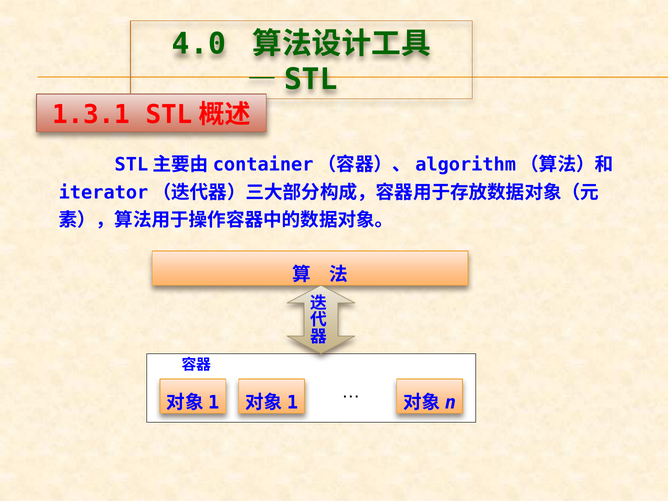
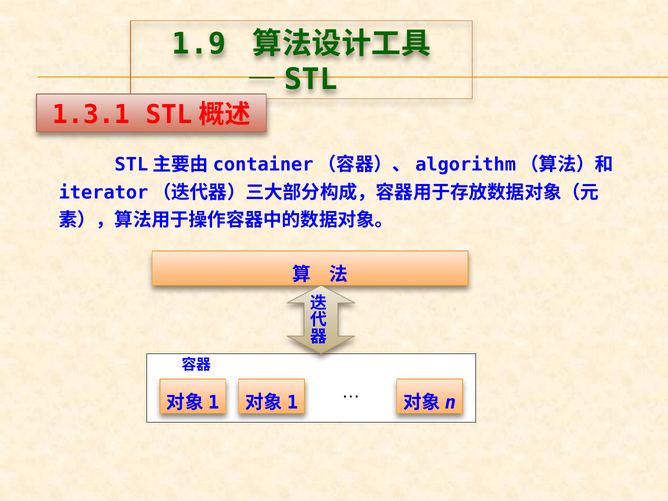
4.0: 4.0 -> 1.9
